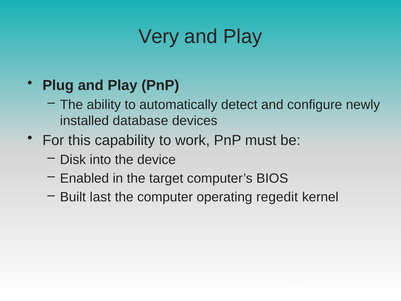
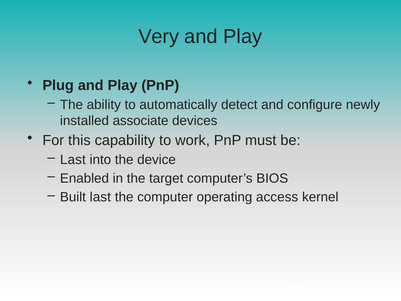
database: database -> associate
Disk at (73, 160): Disk -> Last
regedit: regedit -> access
